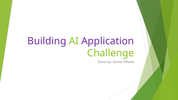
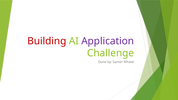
Building colour: purple -> red
